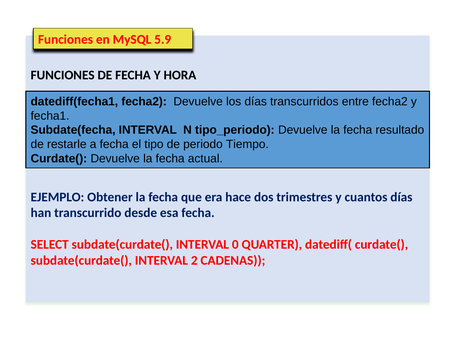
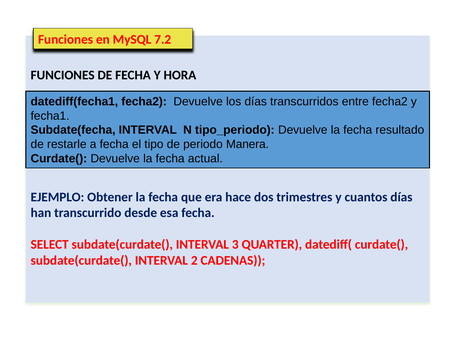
5.9: 5.9 -> 7.2
Tiempo: Tiempo -> Manera
0: 0 -> 3
